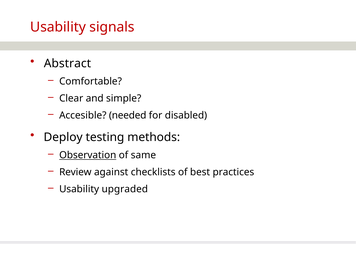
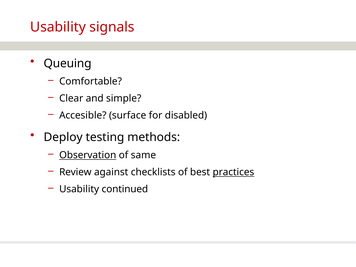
Abstract: Abstract -> Queuing
needed: needed -> surface
practices underline: none -> present
upgraded: upgraded -> continued
